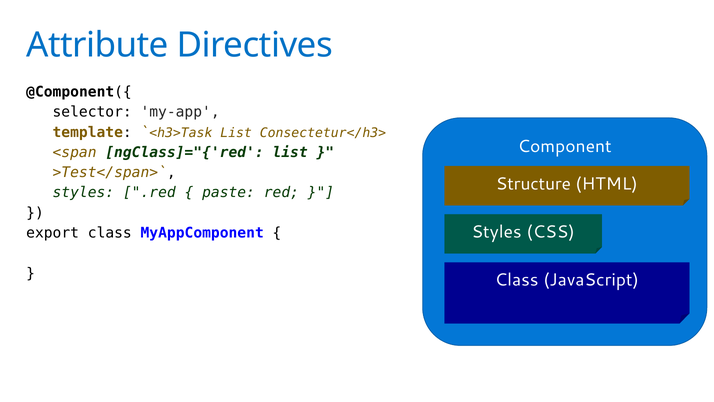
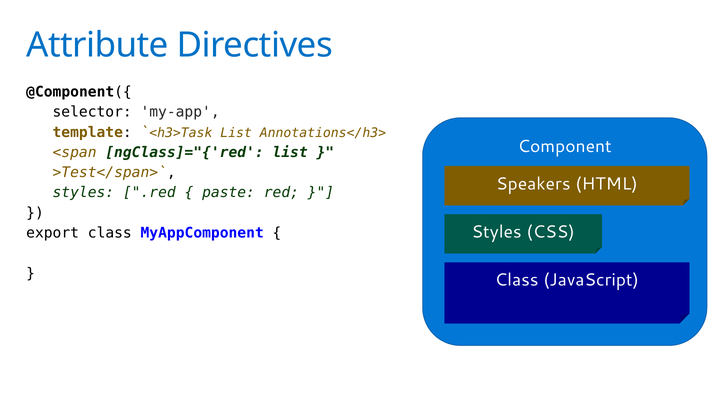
Consectetur</h3>: Consectetur</h3> -> Annotations</h3>
Structure: Structure -> Speakers
